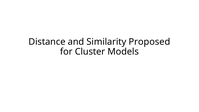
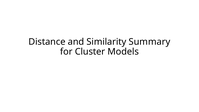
Proposed: Proposed -> Summary
